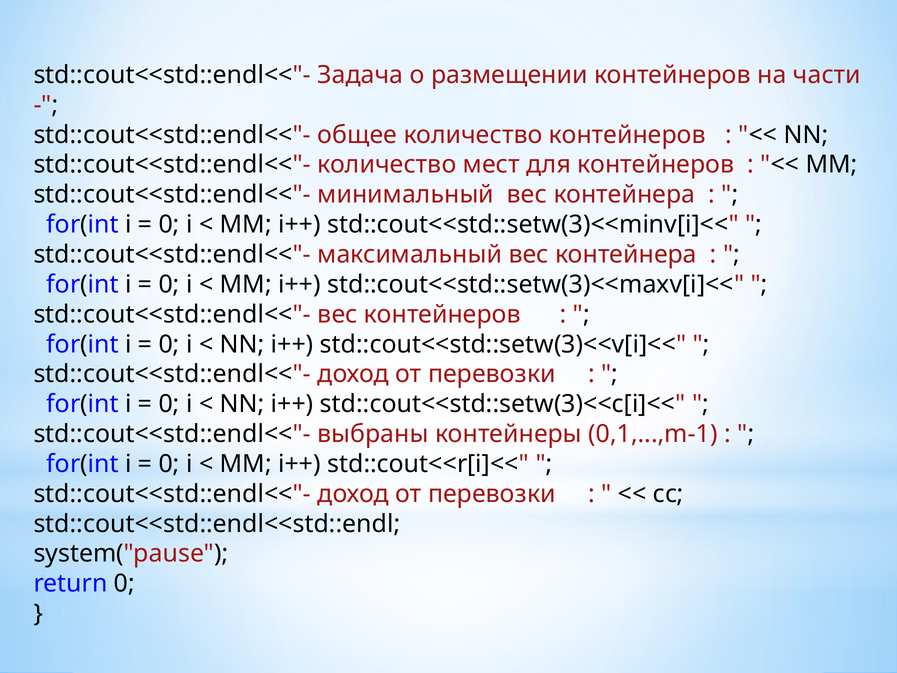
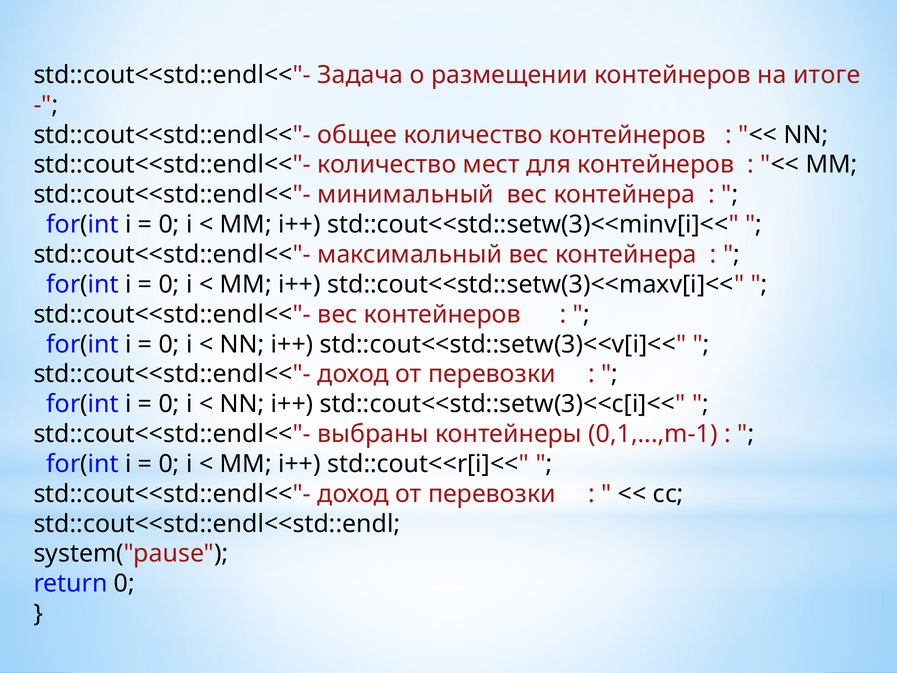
части: части -> итоге
